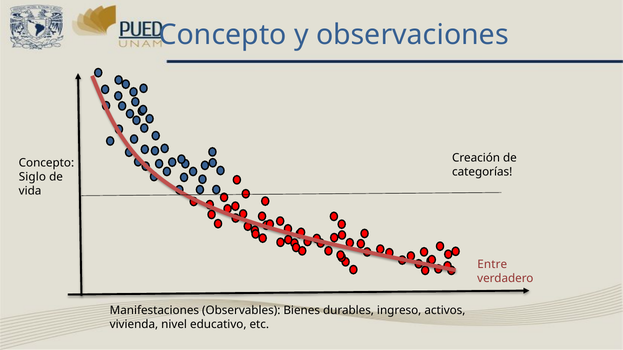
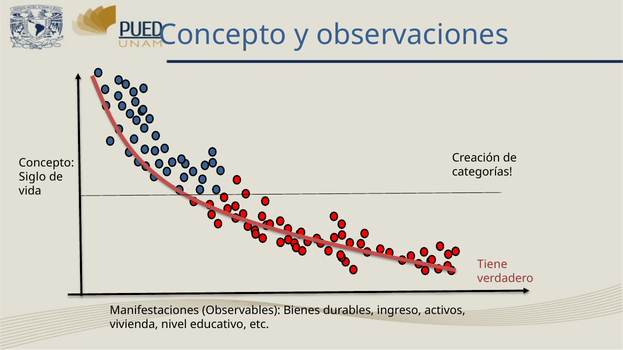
Entre: Entre -> Tiene
